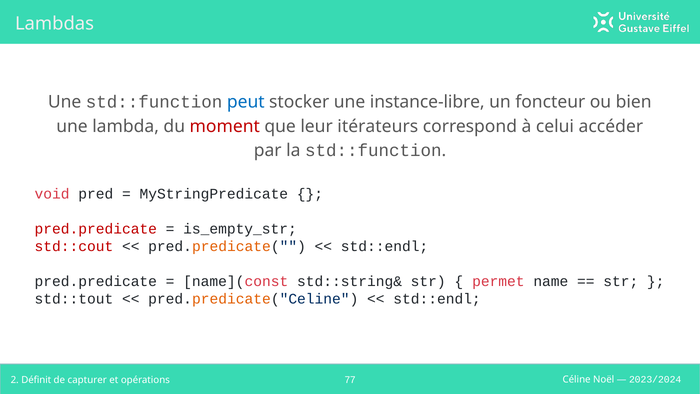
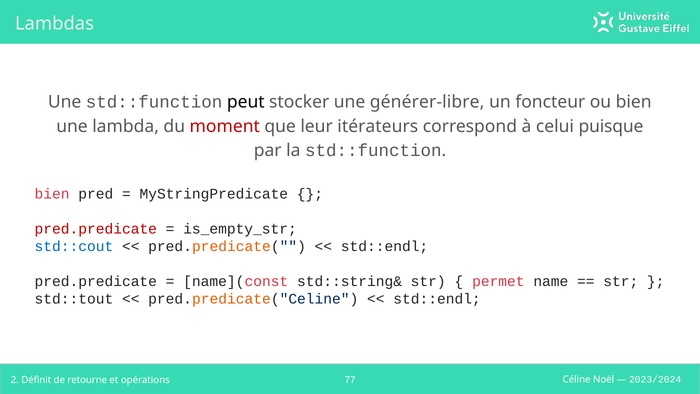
peut colour: blue -> black
instance-libre: instance-libre -> générer-libre
accéder: accéder -> puisque
void at (52, 194): void -> bien
std::cout colour: red -> blue
capturer: capturer -> retourne
